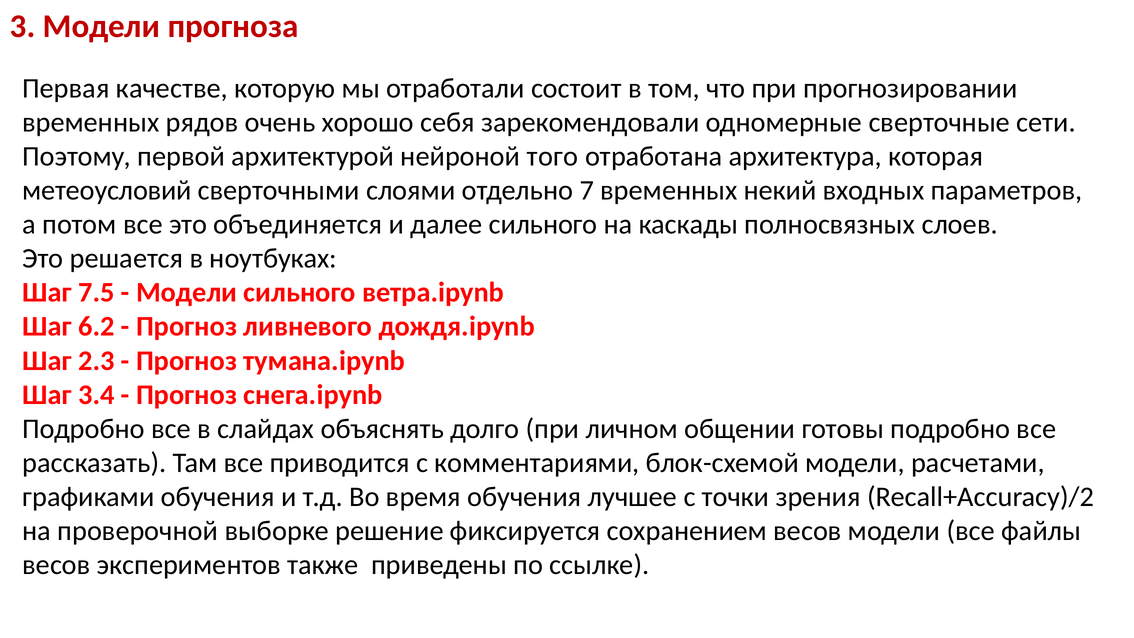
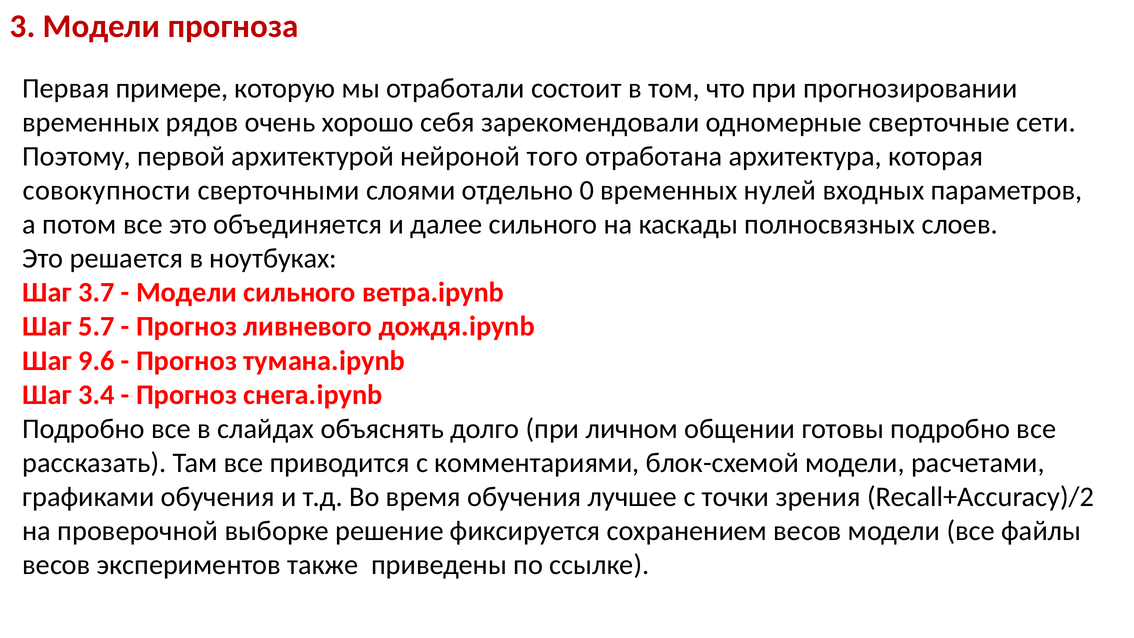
качестве: качестве -> примере
метеоусловий: метеоусловий -> совокупности
7: 7 -> 0
некий: некий -> нулей
7.5: 7.5 -> 3.7
6.2: 6.2 -> 5.7
2.3: 2.3 -> 9.6
